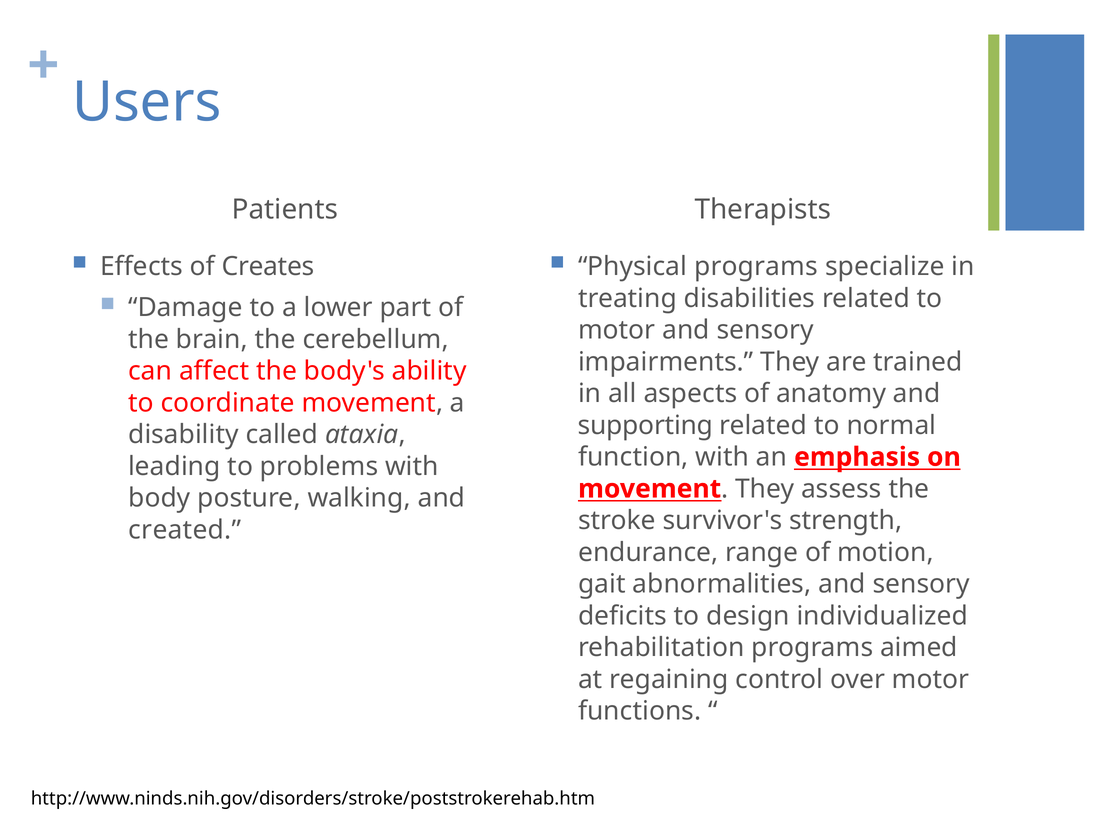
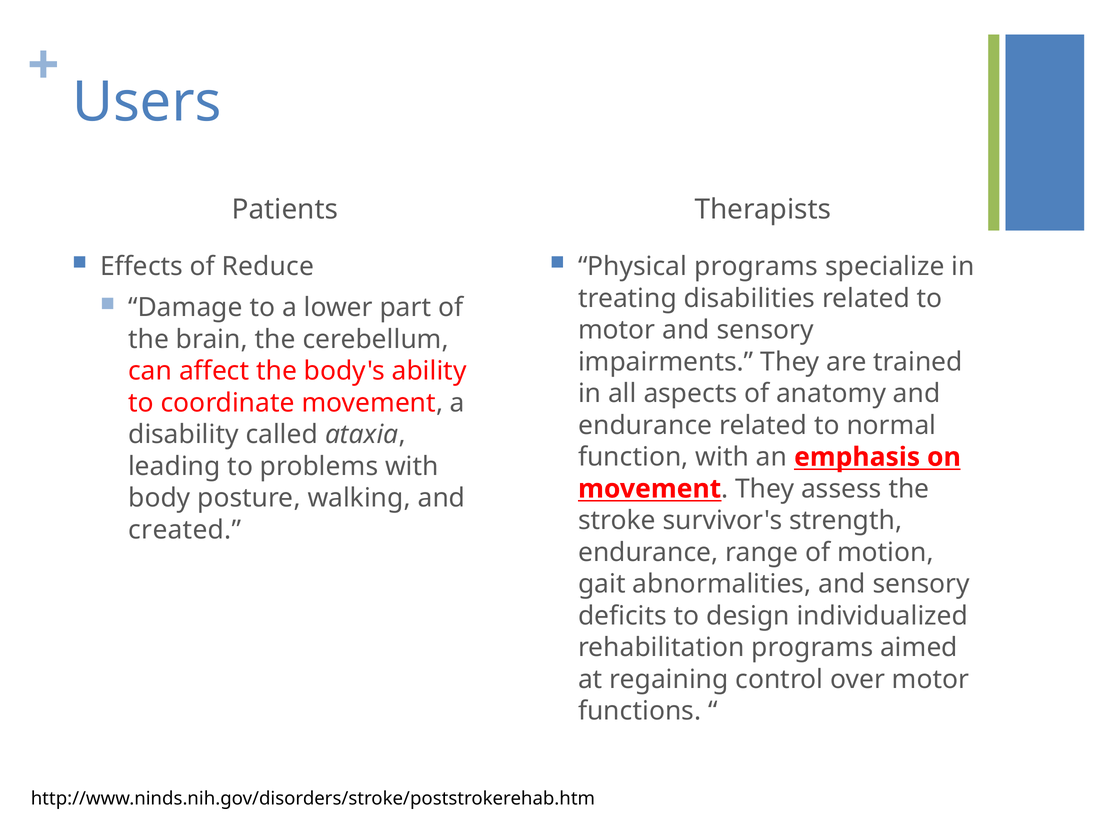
Creates: Creates -> Reduce
supporting at (645, 425): supporting -> endurance
